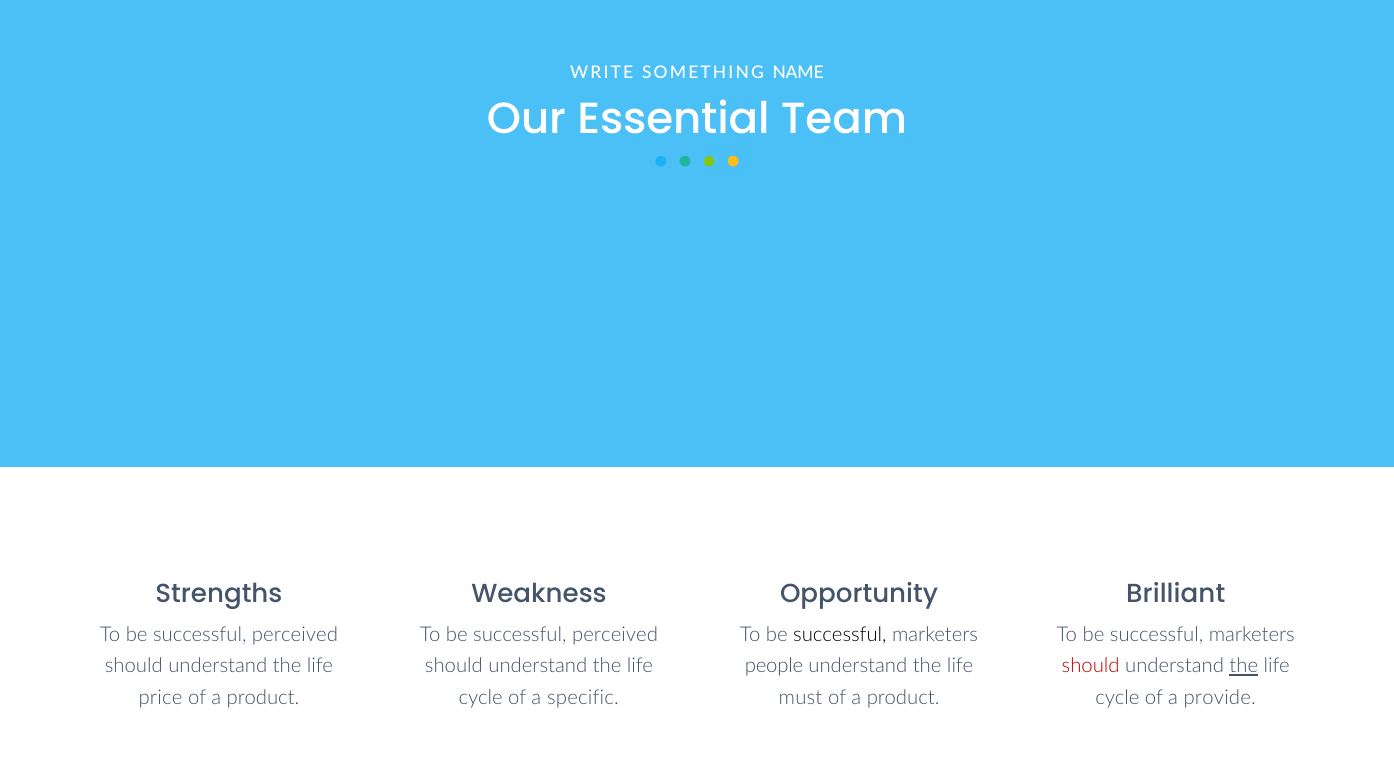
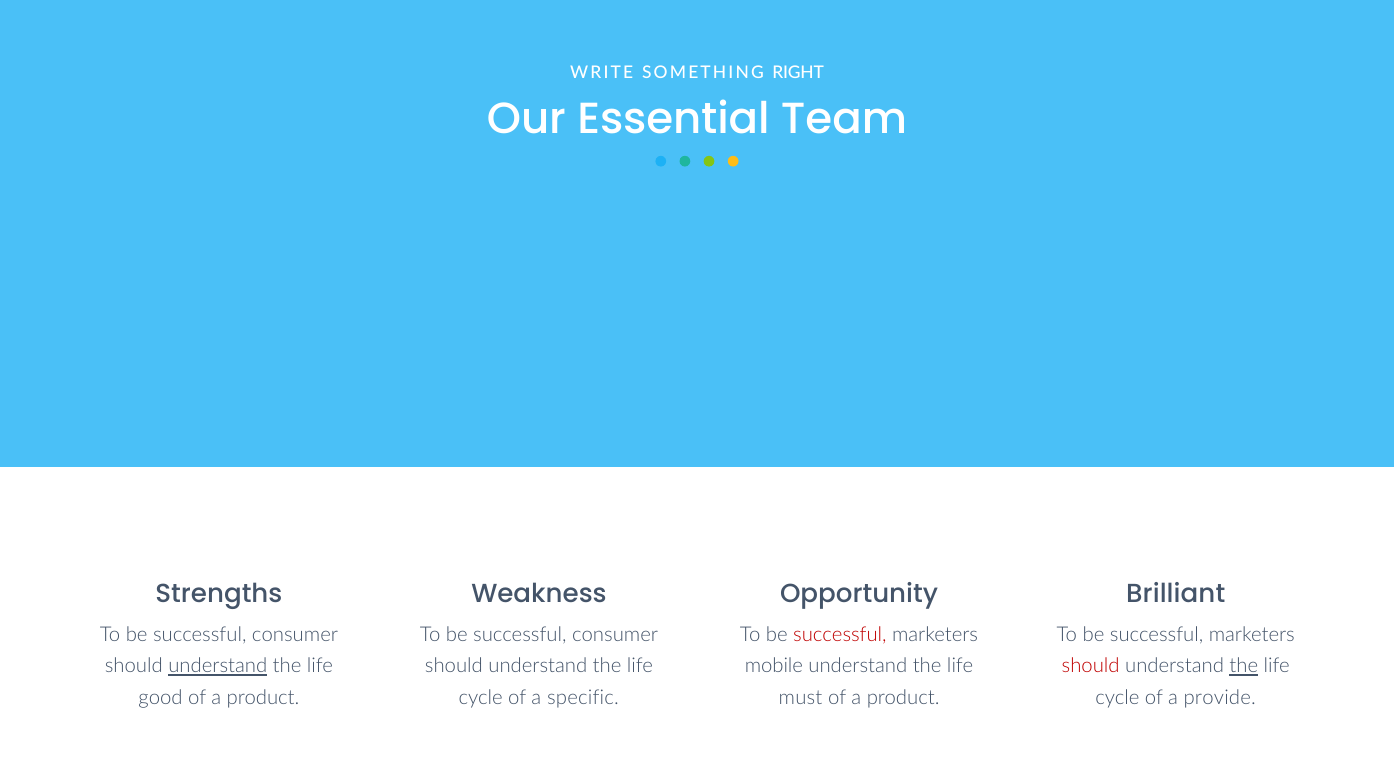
NAME: NAME -> RIGHT
perceived at (295, 635): perceived -> consumer
perceived at (615, 635): perceived -> consumer
successful at (840, 635) colour: black -> red
understand at (218, 667) underline: none -> present
people: people -> mobile
price: price -> good
